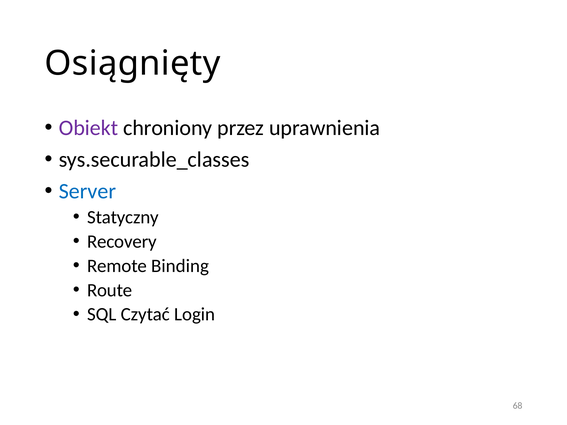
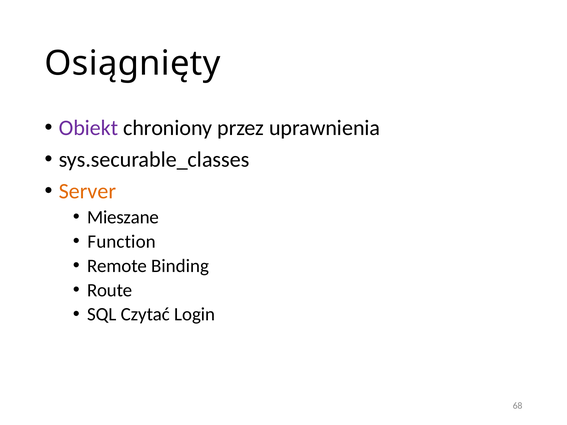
Server colour: blue -> orange
Statyczny: Statyczny -> Mieszane
Recovery: Recovery -> Function
